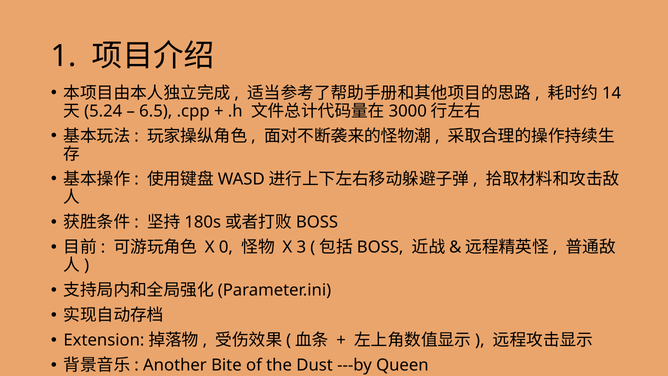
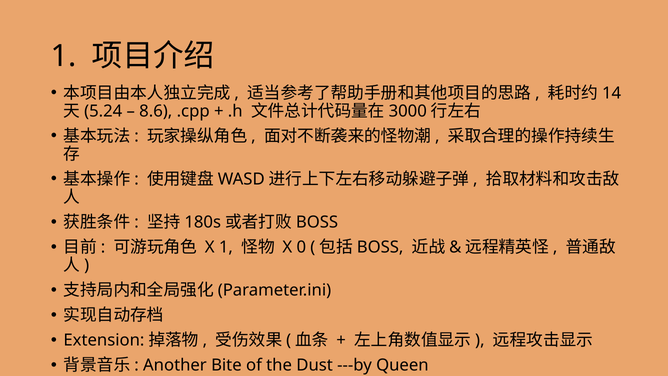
6.5: 6.5 -> 8.6
X 0: 0 -> 1
3: 3 -> 0
